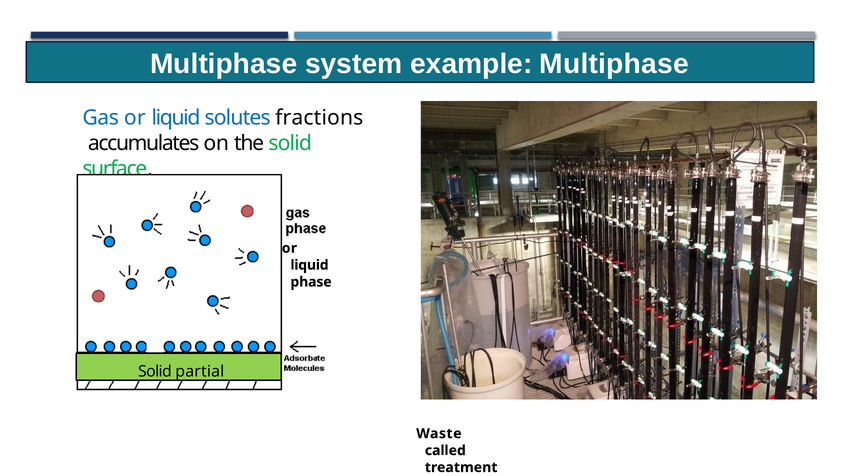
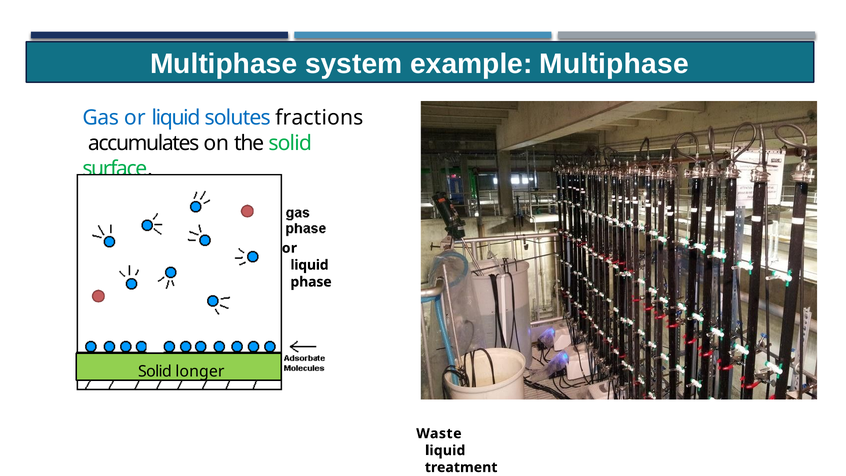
partial: partial -> longer
called at (445, 450): called -> liquid
